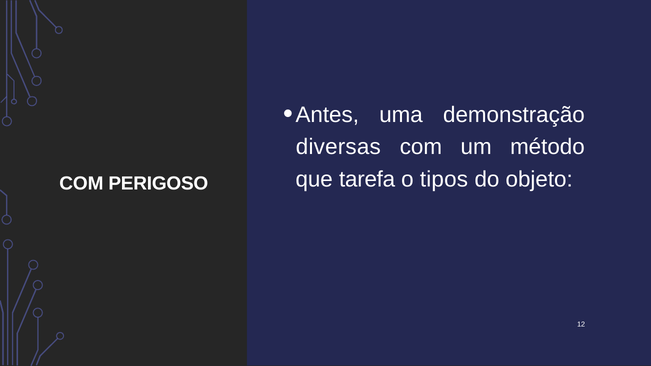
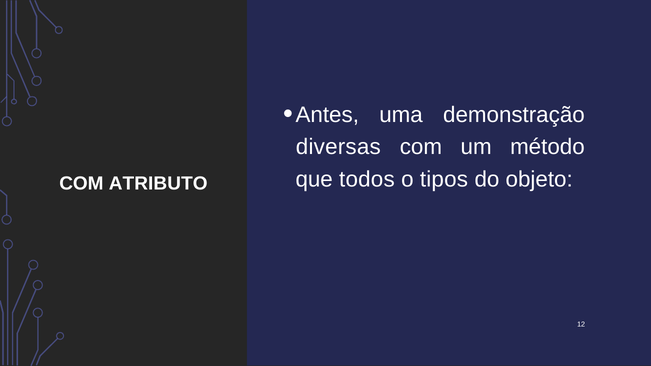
tarefa: tarefa -> todos
PERIGOSO: PERIGOSO -> ATRIBUTO
